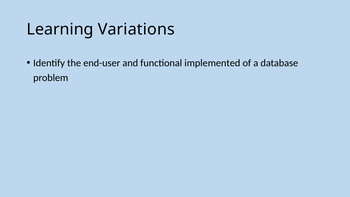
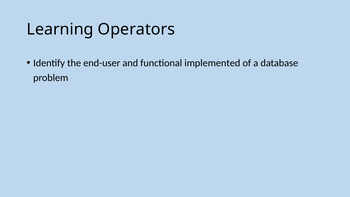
Variations: Variations -> Operators
